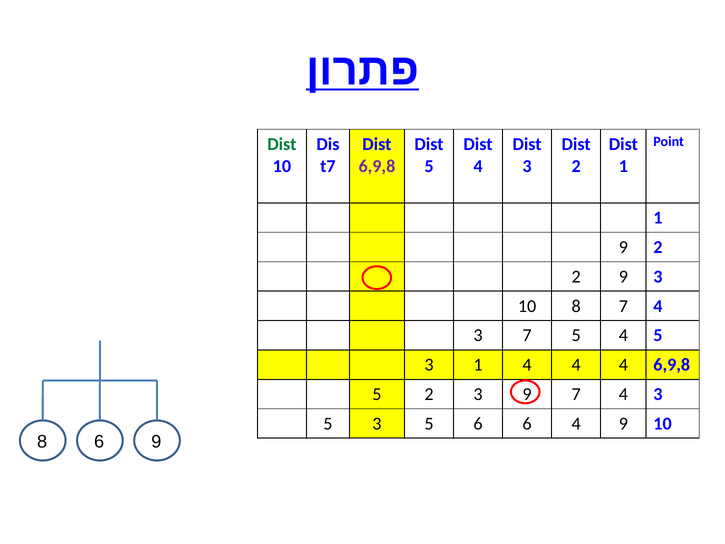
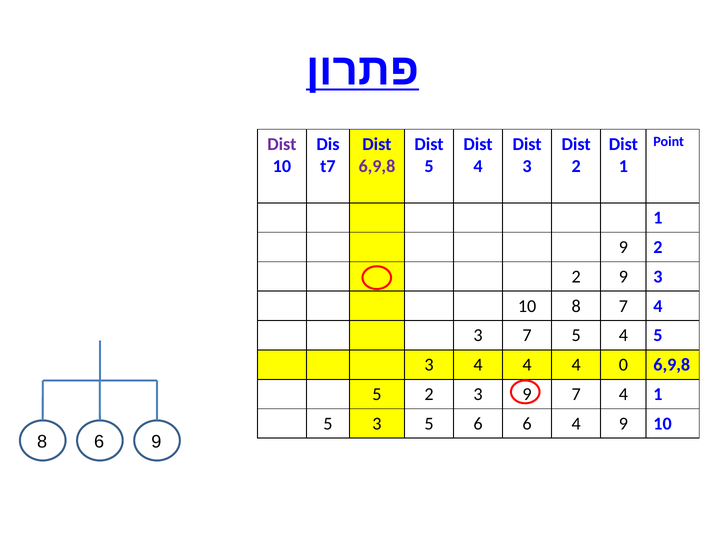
Dist at (282, 144) colour: green -> purple
3 1: 1 -> 4
4 4 4: 4 -> 0
9 7 4 3: 3 -> 1
